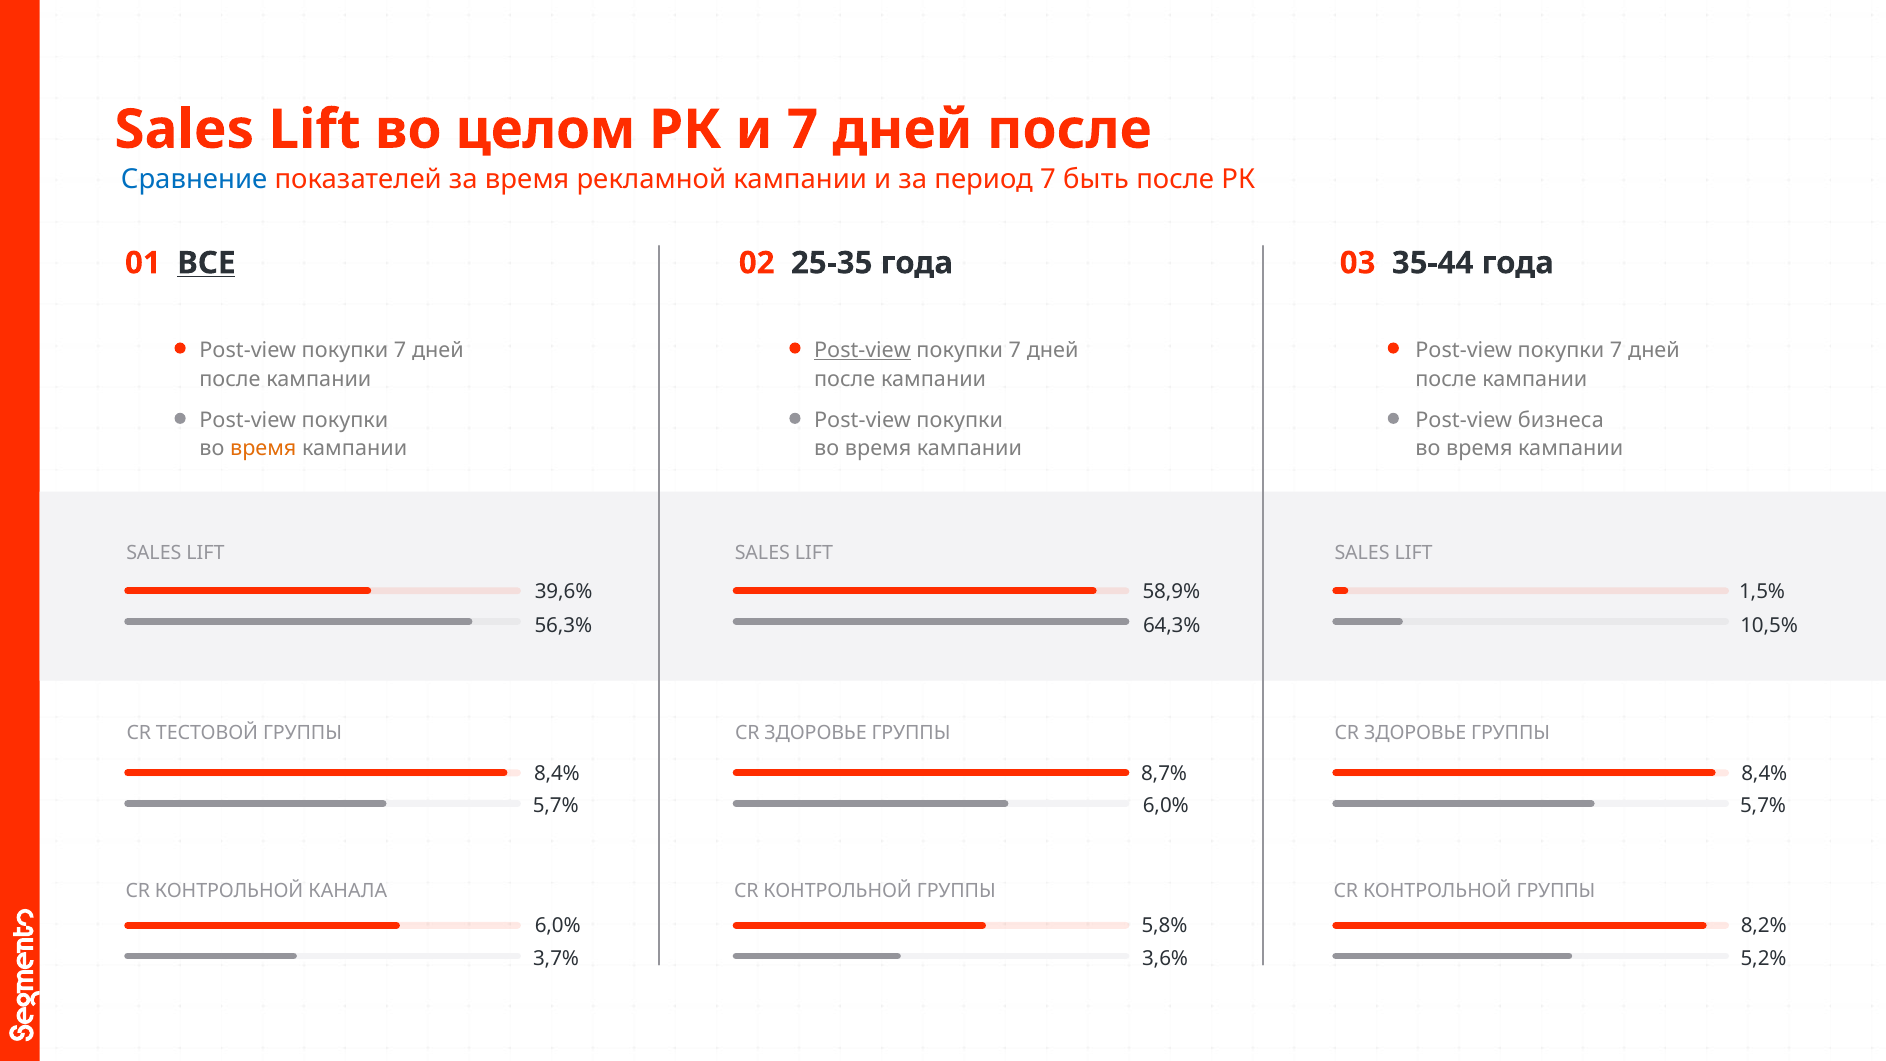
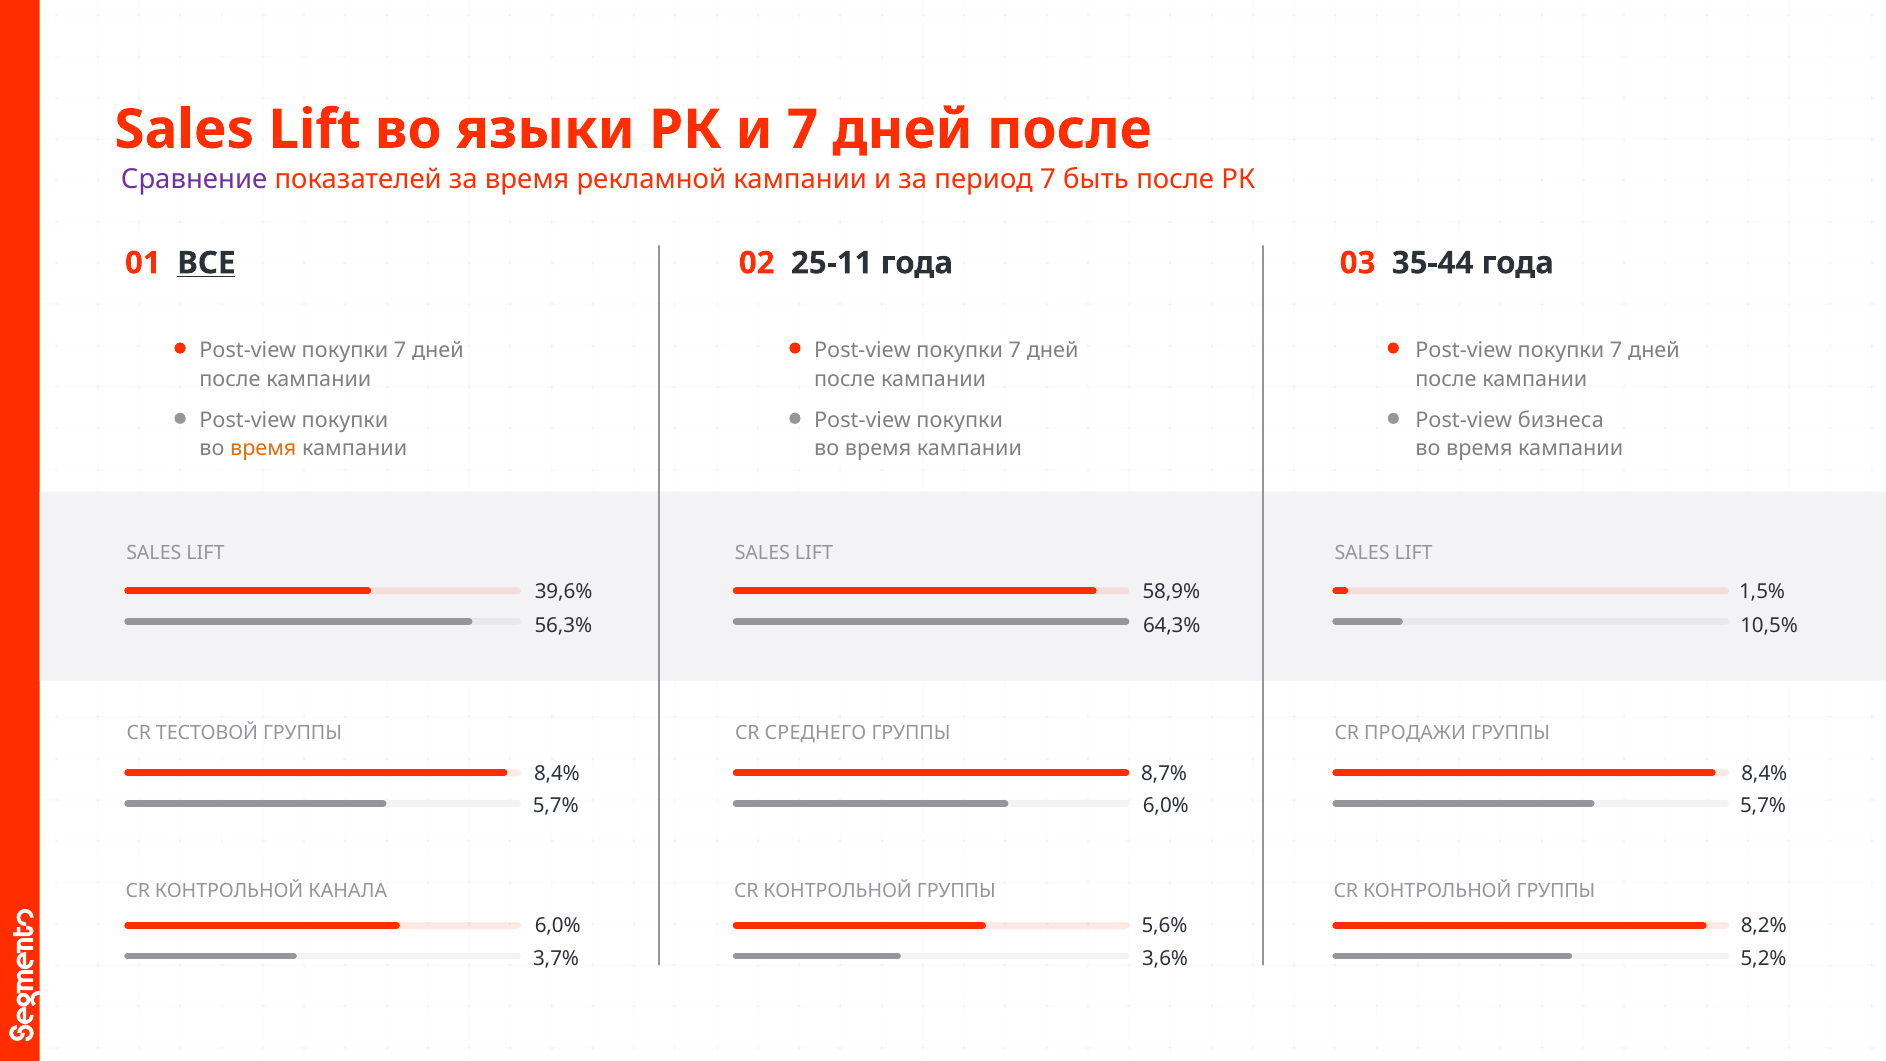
целом: целом -> языки
Сравнение colour: blue -> purple
25-35: 25-35 -> 25-11
Post-view at (863, 350) underline: present -> none
ЗДОРОВЬЕ at (816, 733): ЗДОРОВЬЕ -> СРЕДНЕГО
ЗДОРОВЬЕ at (1415, 733): ЗДОРОВЬЕ -> ПРОДАЖИ
5,8%: 5,8% -> 5,6%
